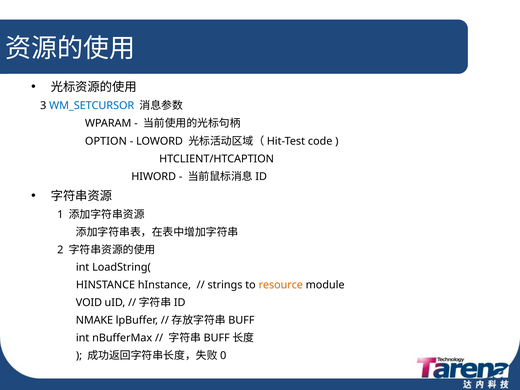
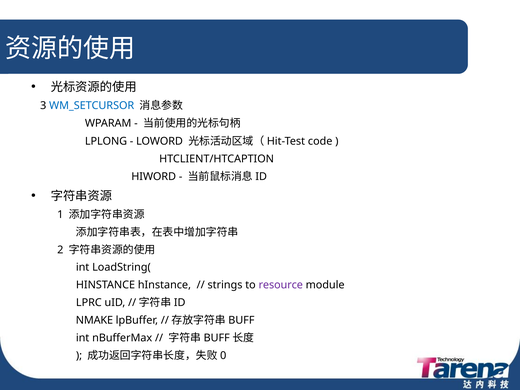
OPTION: OPTION -> LPLONG
resource colour: orange -> purple
VOID: VOID -> LPRC
